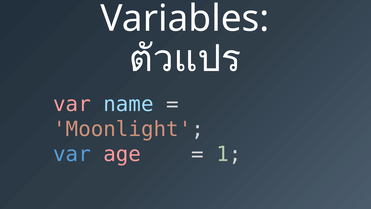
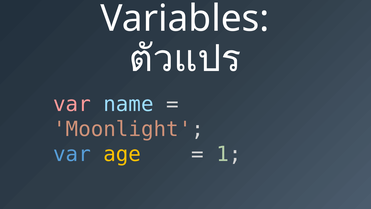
age colour: pink -> yellow
